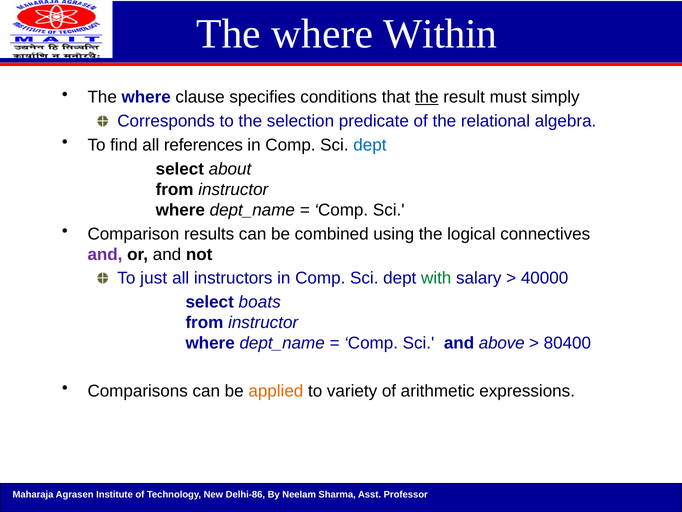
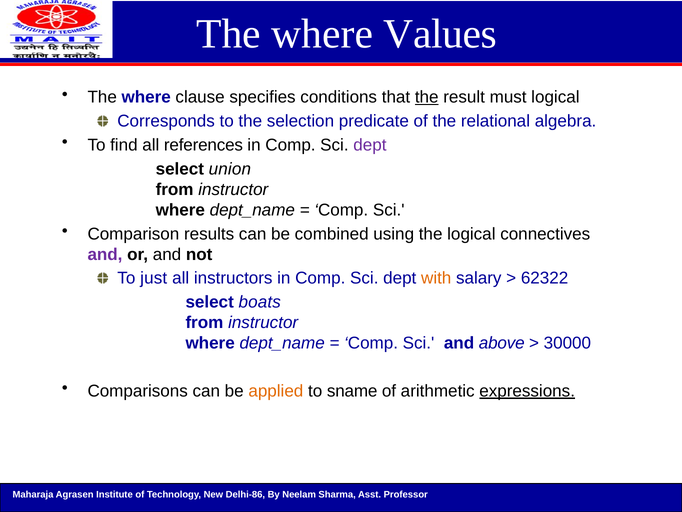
Within: Within -> Values
must simply: simply -> logical
dept at (370, 145) colour: blue -> purple
about: about -> union
with colour: green -> orange
40000: 40000 -> 62322
80400: 80400 -> 30000
variety: variety -> sname
expressions underline: none -> present
